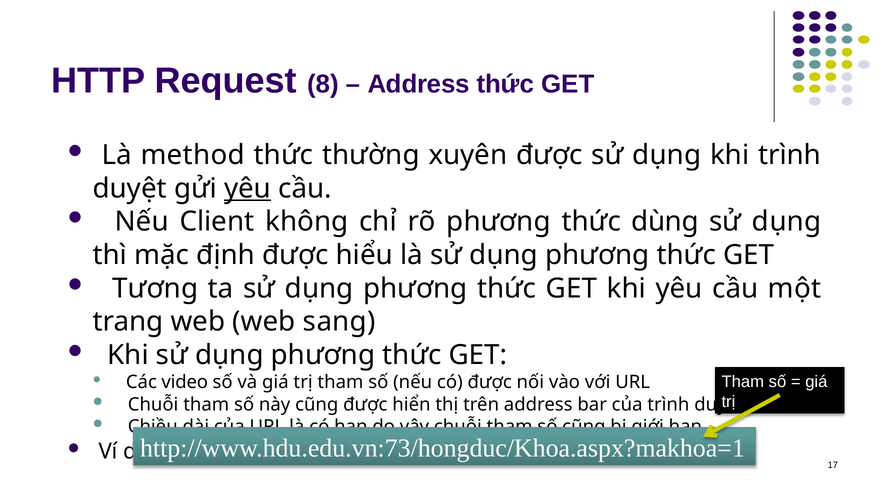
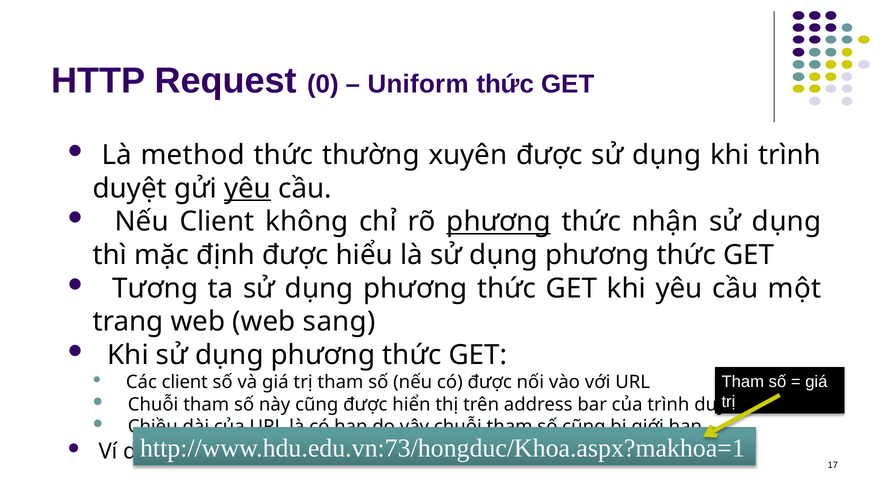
8: 8 -> 0
Address at (419, 84): Address -> Uniform
phương at (499, 222) underline: none -> present
dùng: dùng -> nhận
Các video: video -> client
